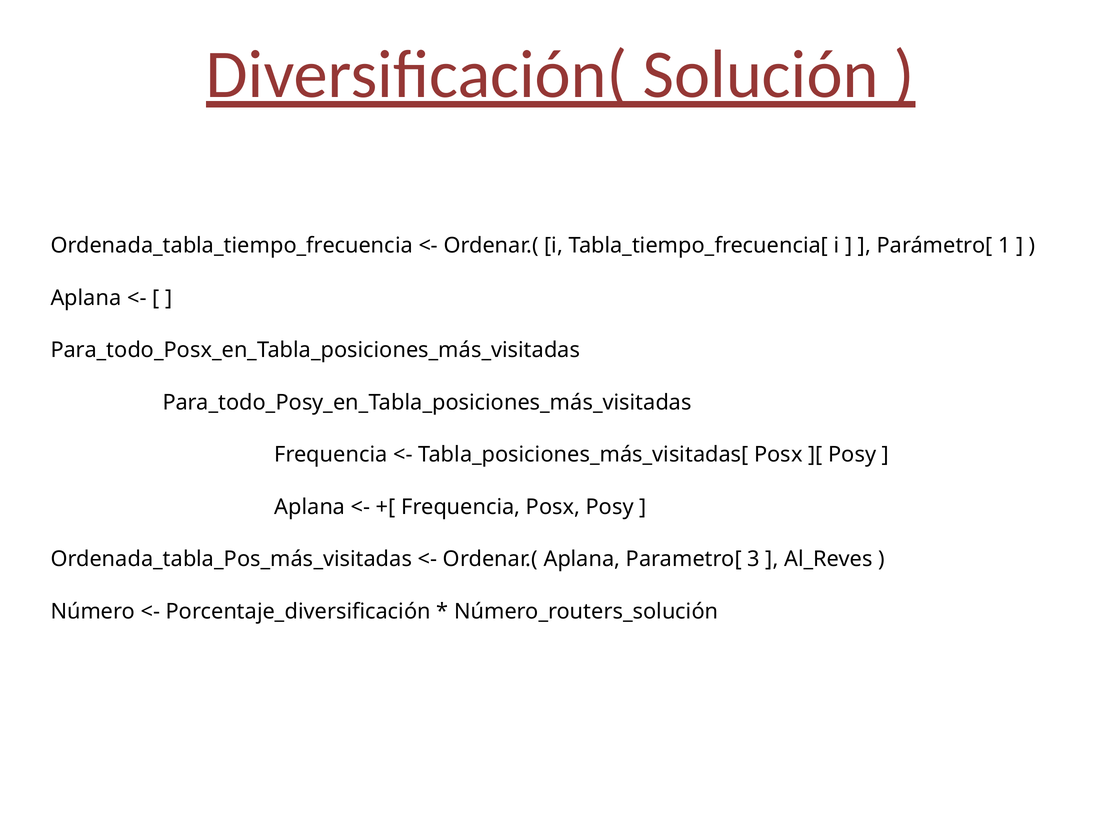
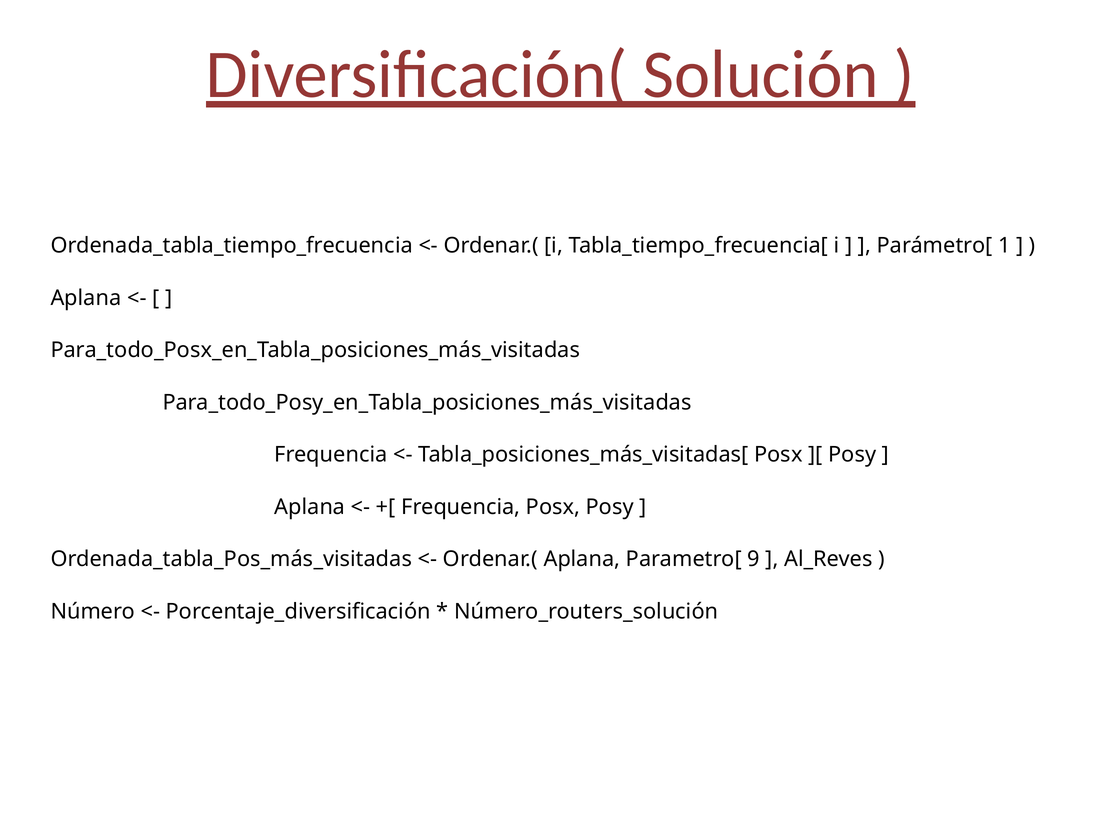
3: 3 -> 9
